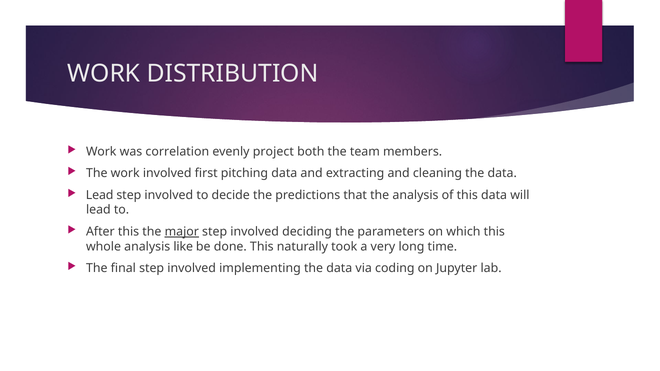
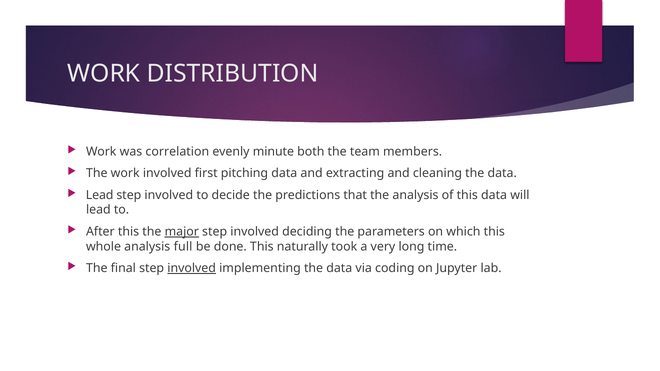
project: project -> minute
like: like -> full
involved at (192, 268) underline: none -> present
